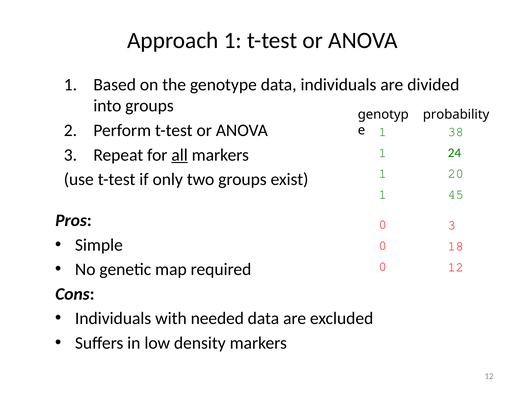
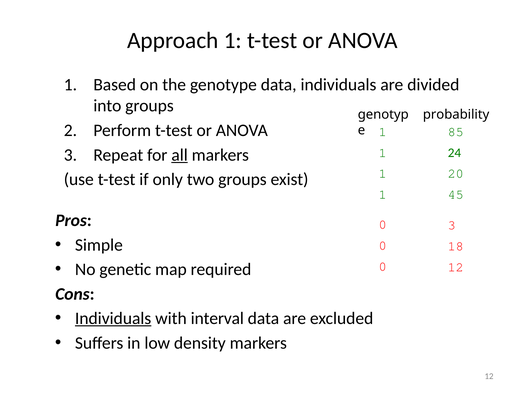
38: 38 -> 85
Individuals at (113, 318) underline: none -> present
needed: needed -> interval
